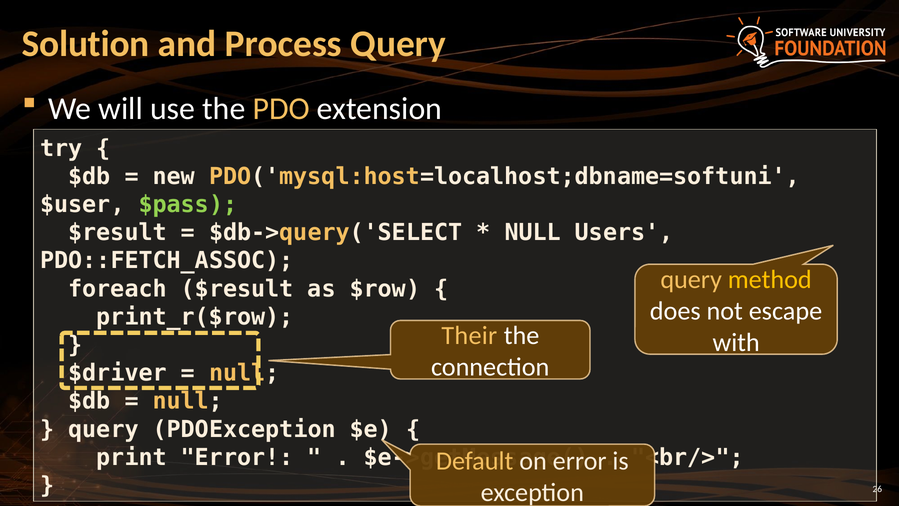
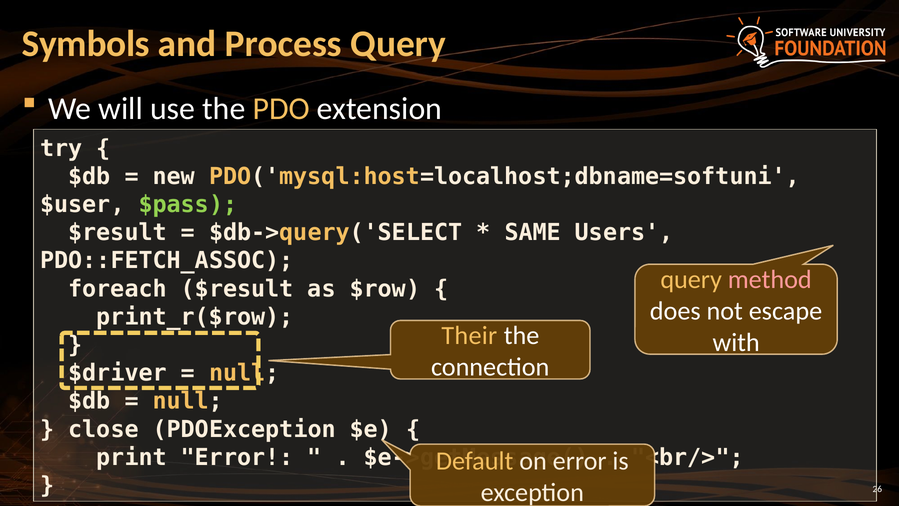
Solution: Solution -> Symbols
NULL at (533, 233): NULL -> SAME
method colour: yellow -> pink
query at (104, 429): query -> close
